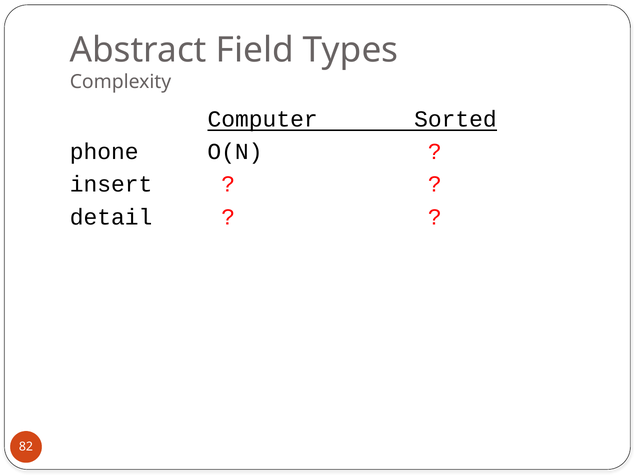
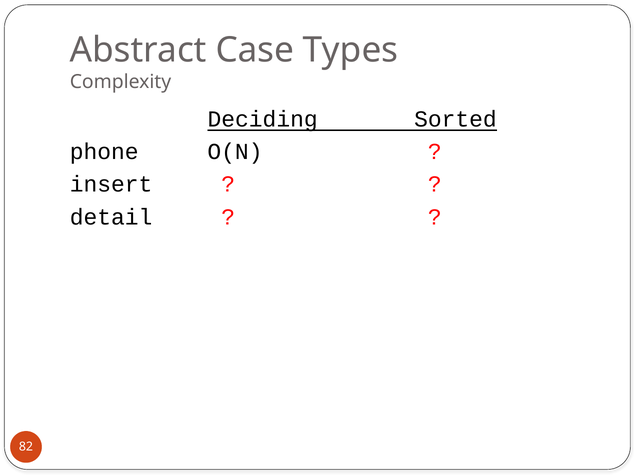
Field: Field -> Case
Computer: Computer -> Deciding
